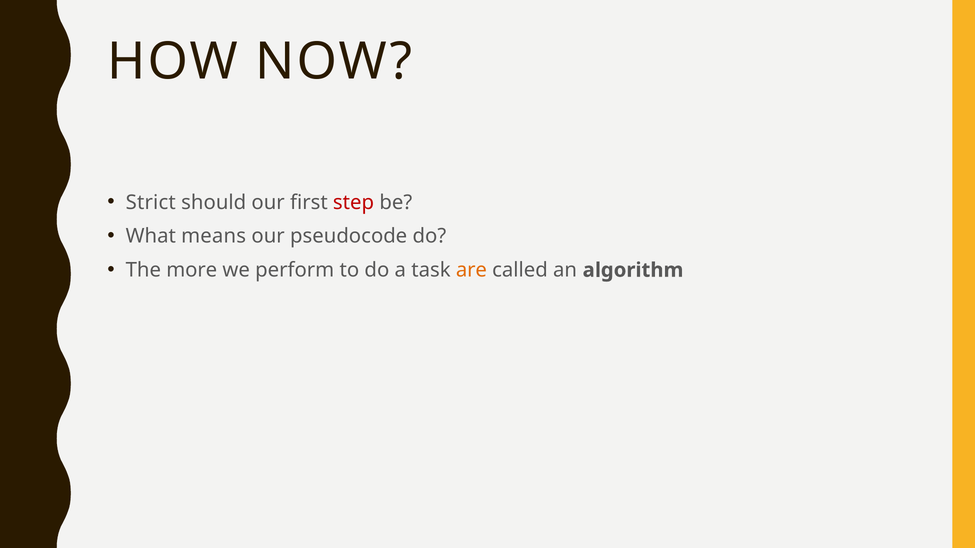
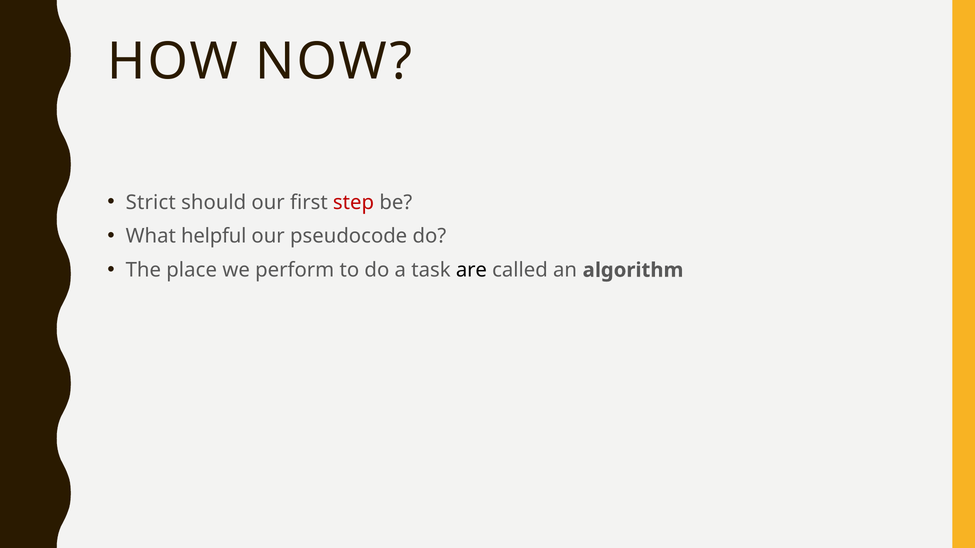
means: means -> helpful
more: more -> place
are colour: orange -> black
